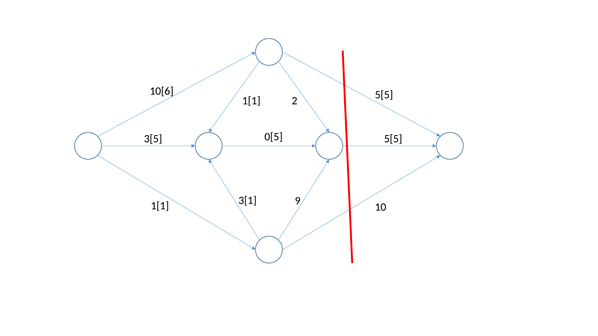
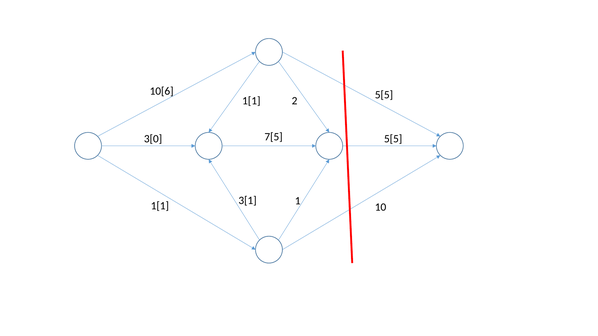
0[5: 0[5 -> 7[5
3[5: 3[5 -> 3[0
9: 9 -> 1
